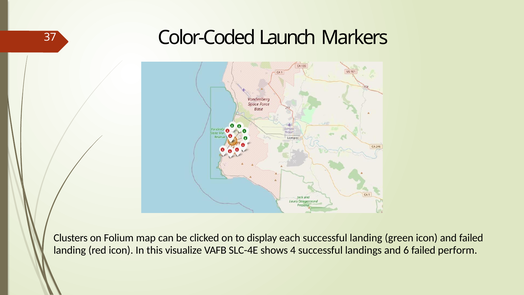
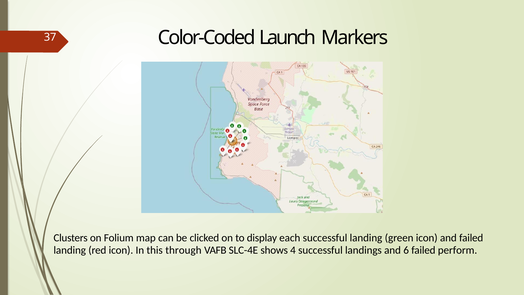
visualize: visualize -> through
